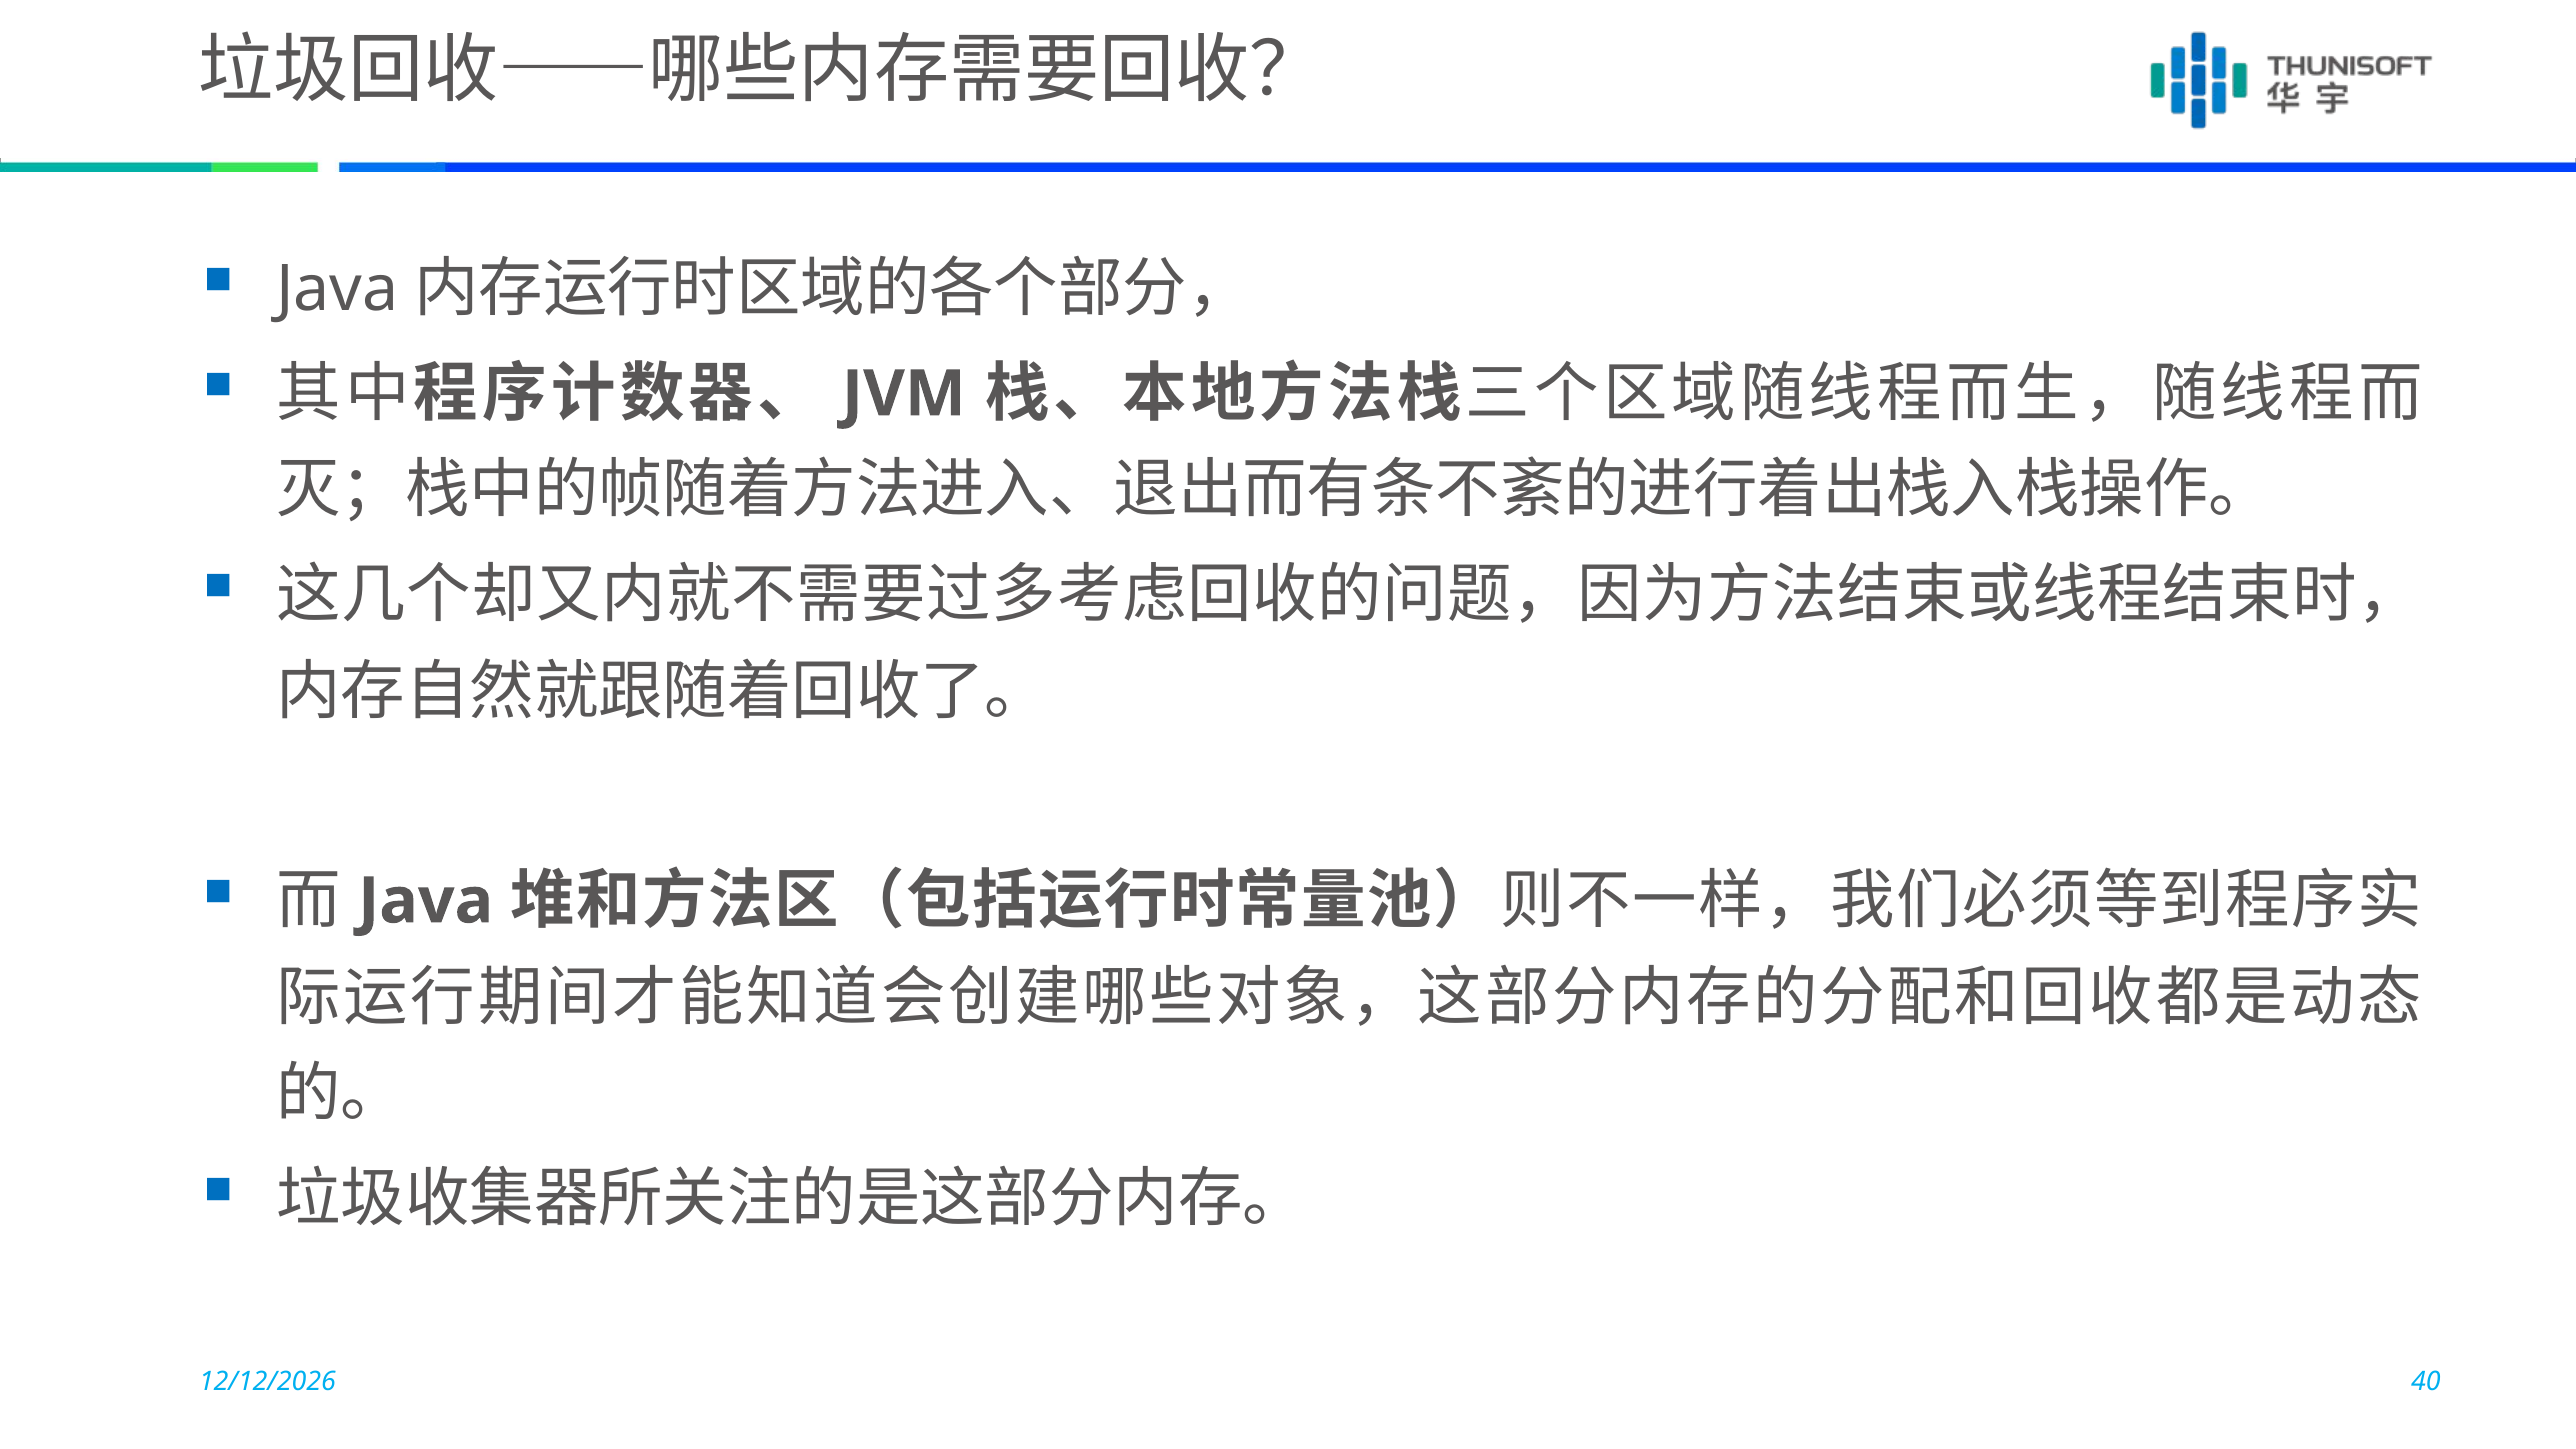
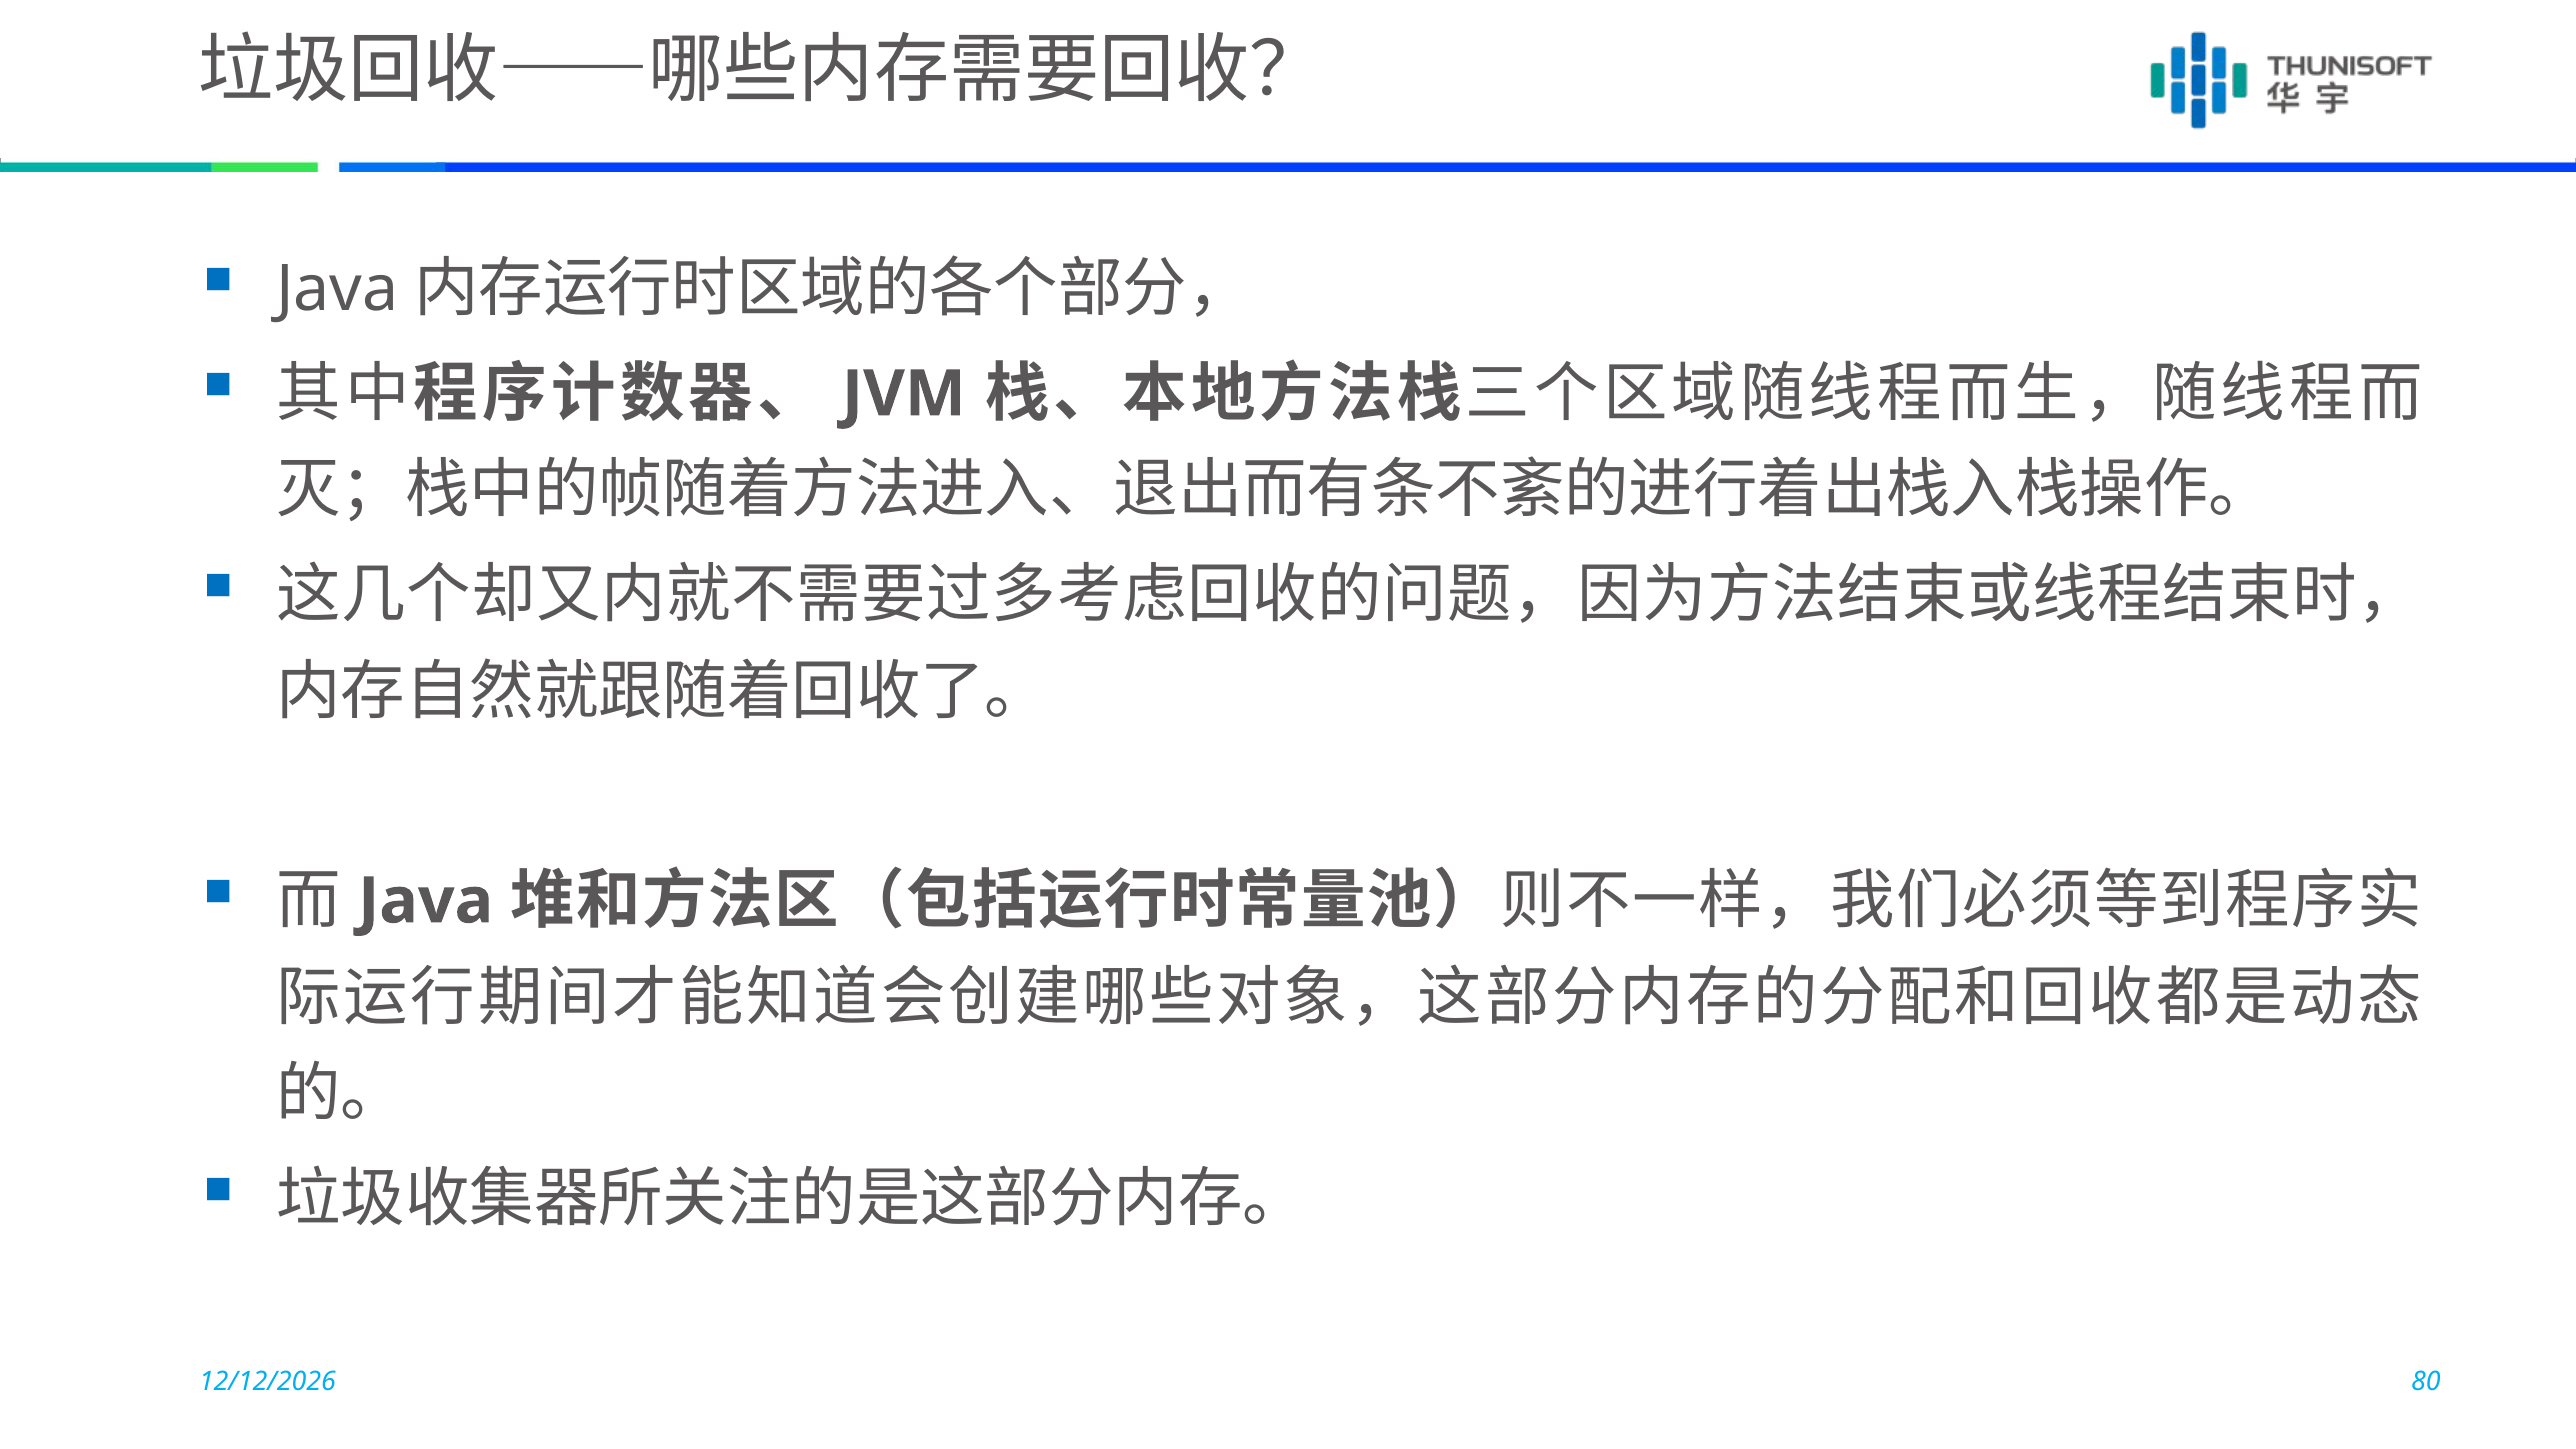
40: 40 -> 80
